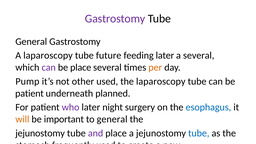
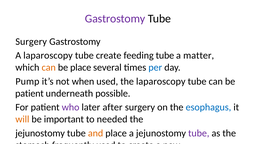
General at (31, 42): General -> Surgery
tube future: future -> create
feeding later: later -> tube
a several: several -> matter
can at (49, 67) colour: purple -> orange
per colour: orange -> blue
other: other -> when
planned: planned -> possible
night: night -> after
to general: general -> needed
and colour: purple -> orange
tube at (199, 133) colour: blue -> purple
